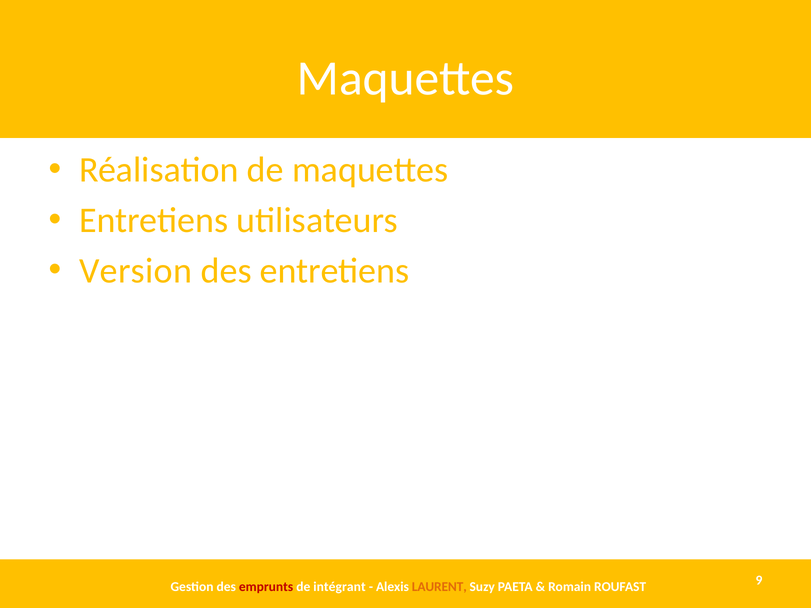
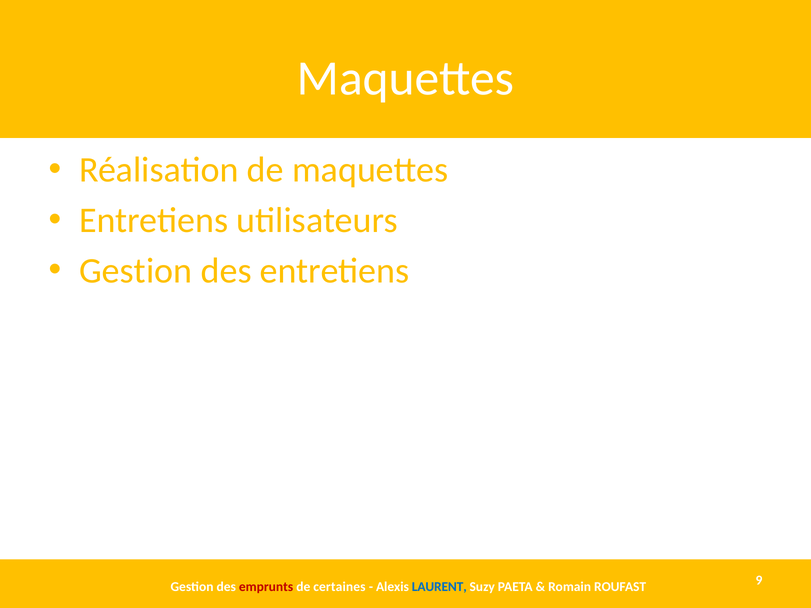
Version at (136, 271): Version -> Gestion
intégrant: intégrant -> certaines
LAURENT colour: orange -> blue
